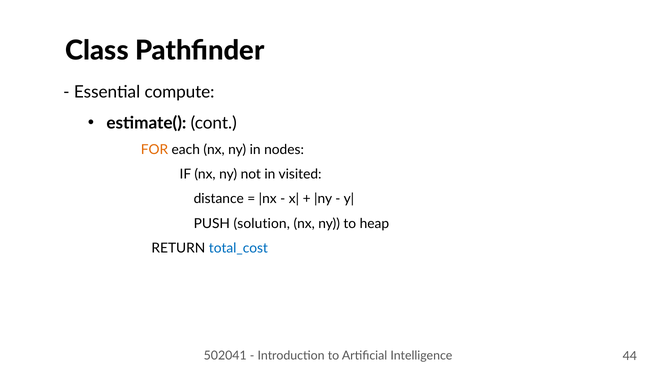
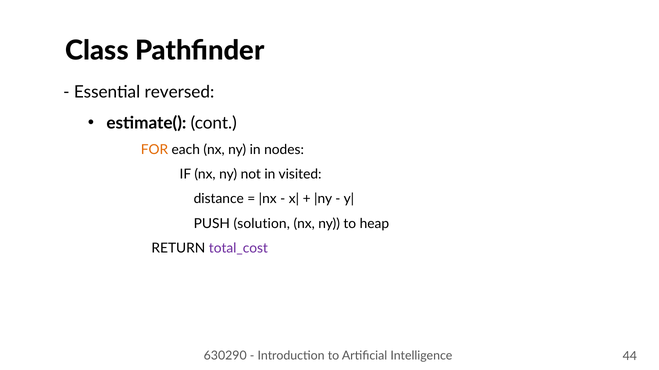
compute: compute -> reversed
total_cost colour: blue -> purple
502041: 502041 -> 630290
